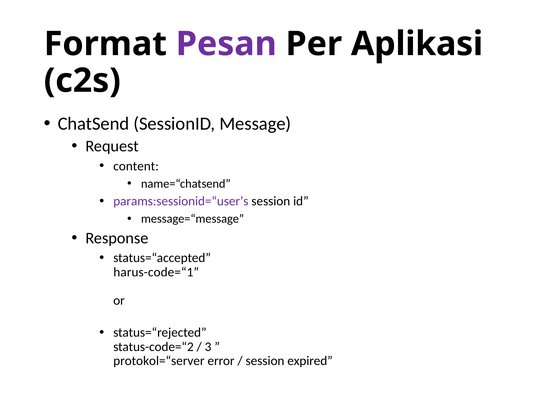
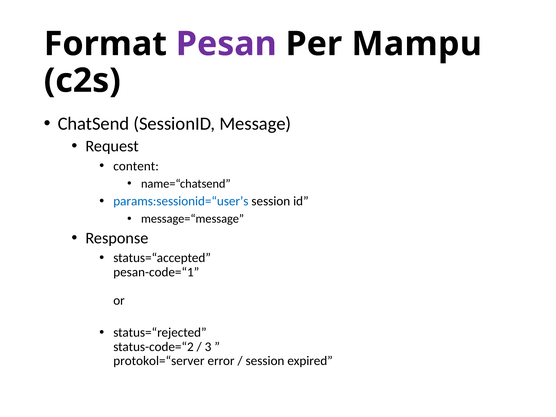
Aplikasi: Aplikasi -> Mampu
params:sessionid=“user’s colour: purple -> blue
harus-code=“1: harus-code=“1 -> pesan-code=“1
